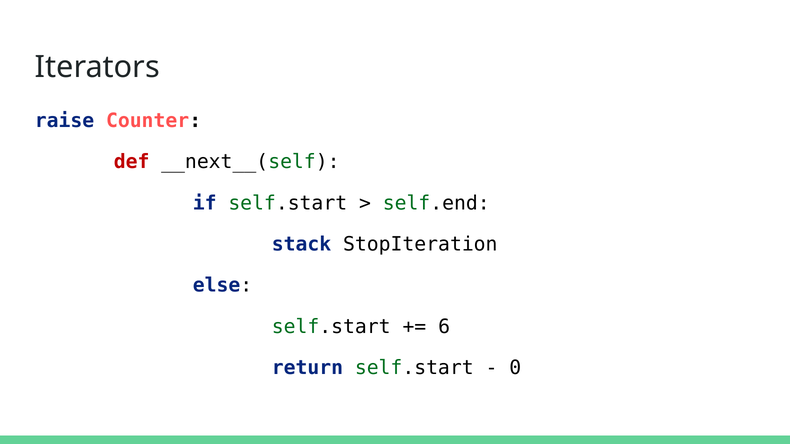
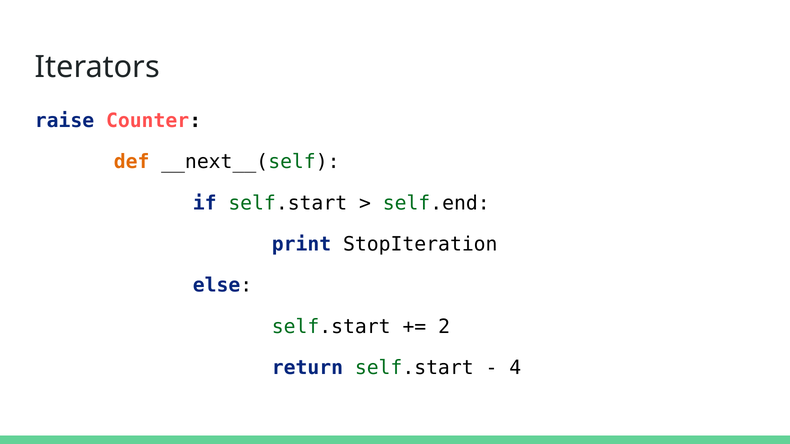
def colour: red -> orange
stack: stack -> print
6: 6 -> 2
0: 0 -> 4
